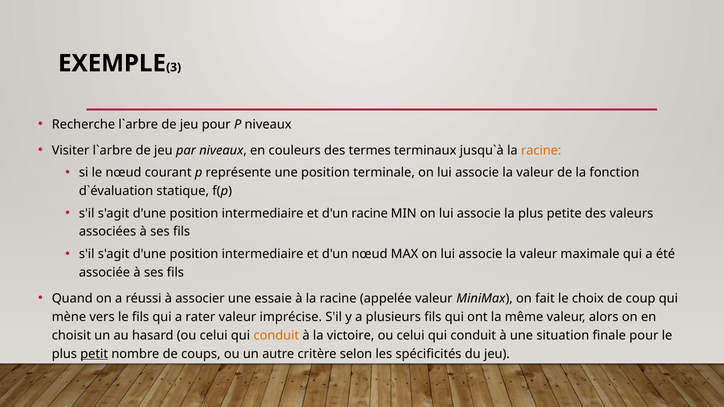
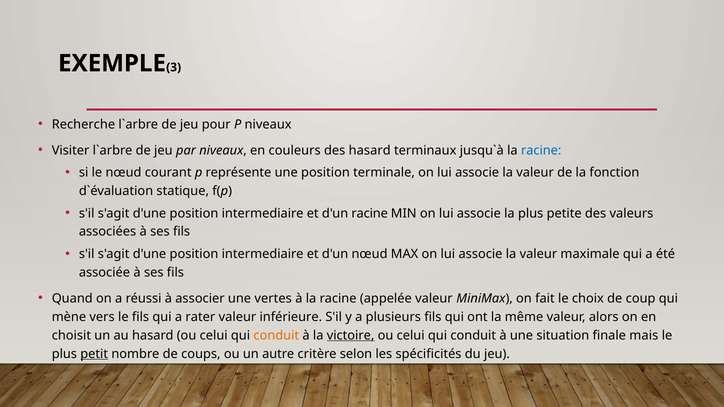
des termes: termes -> hasard
racine at (541, 150) colour: orange -> blue
essaie: essaie -> vertes
imprécise: imprécise -> inférieure
victoire underline: none -> present
finale pour: pour -> mais
